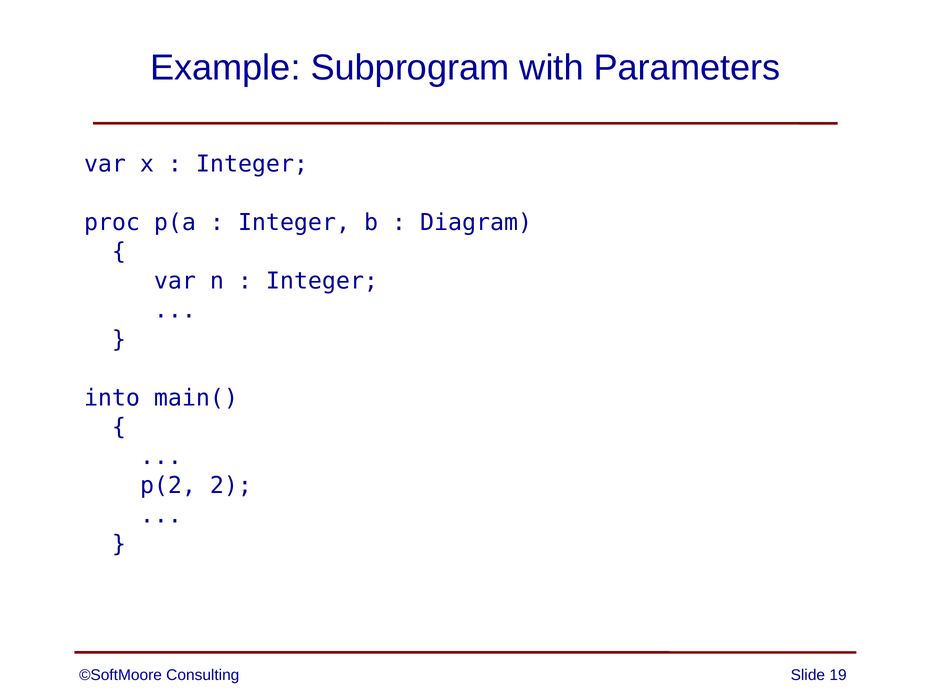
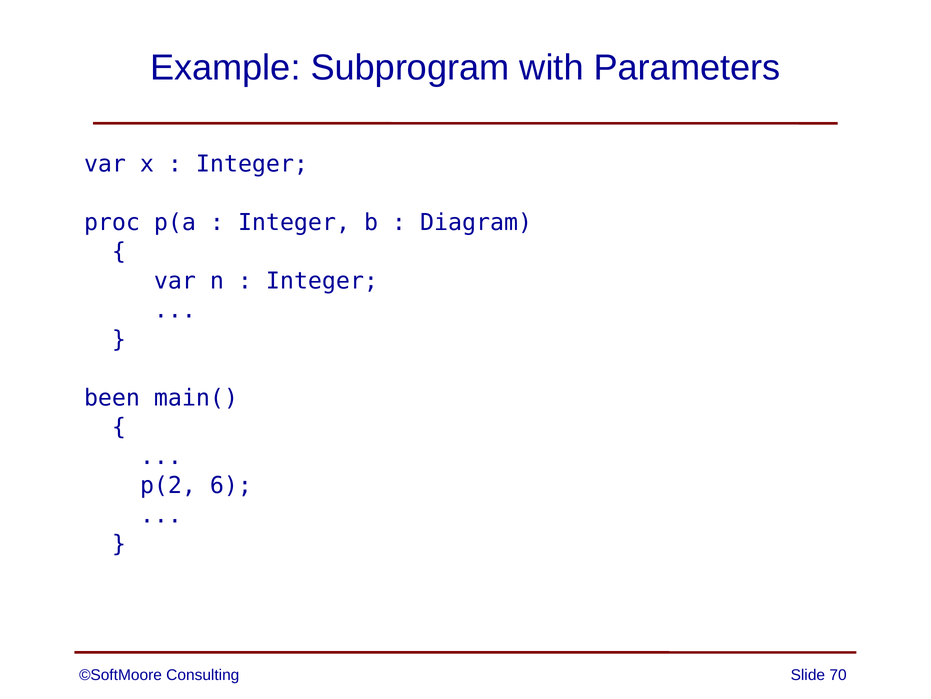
into: into -> been
2: 2 -> 6
19: 19 -> 70
